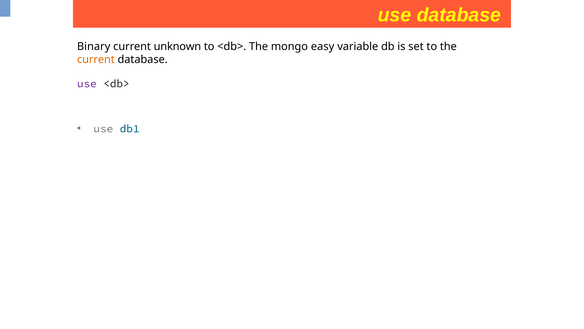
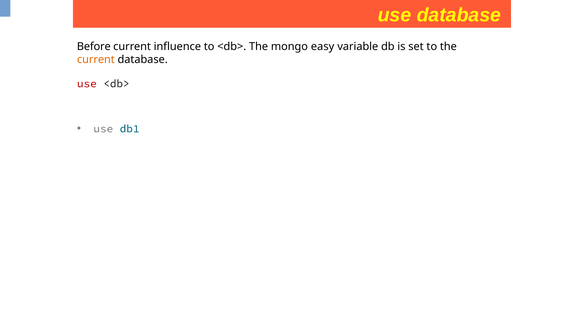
Binary: Binary -> Before
unknown: unknown -> influence
use at (87, 83) colour: purple -> red
